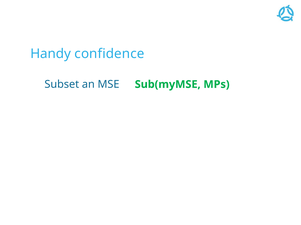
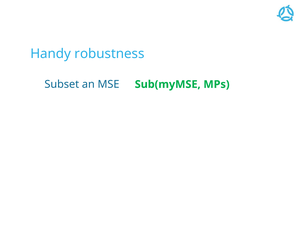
confidence: confidence -> robustness
